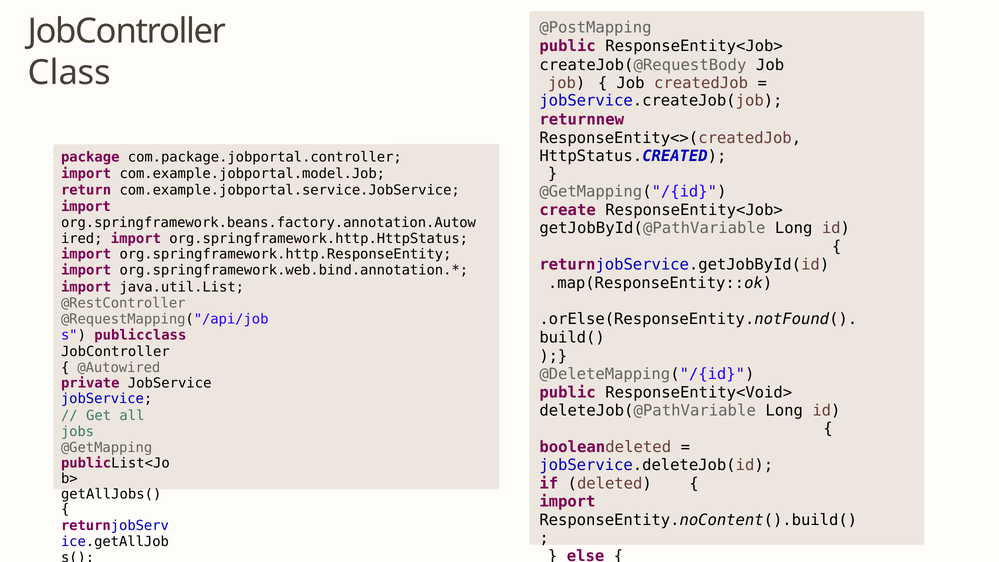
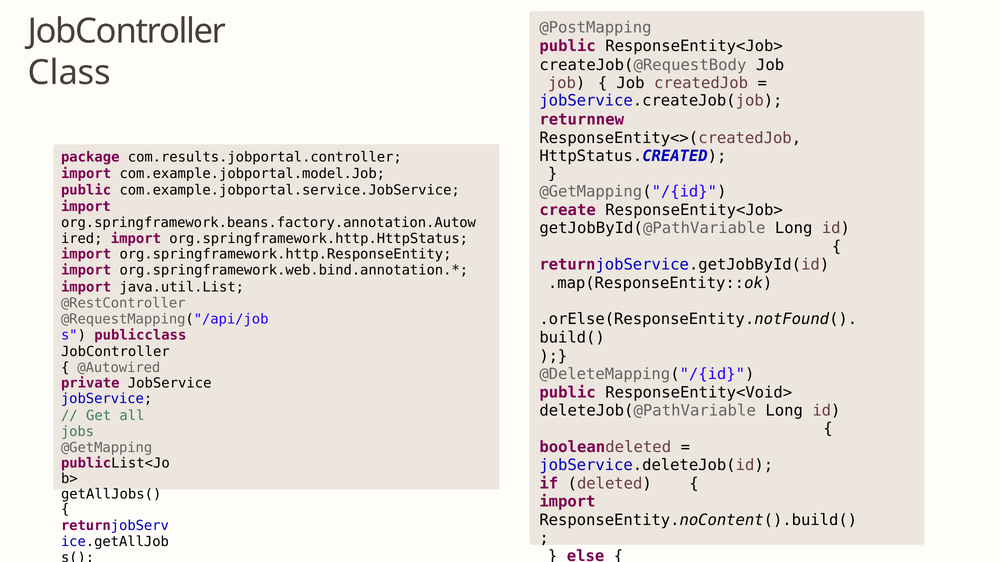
com.package.jobportal.controller: com.package.jobportal.controller -> com.results.jobportal.controller
return at (86, 190): return -> public
